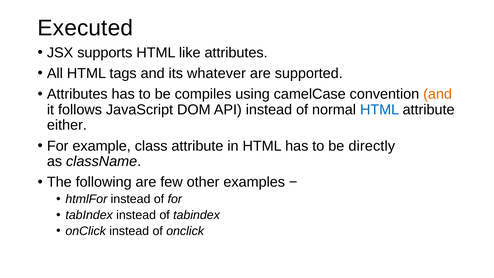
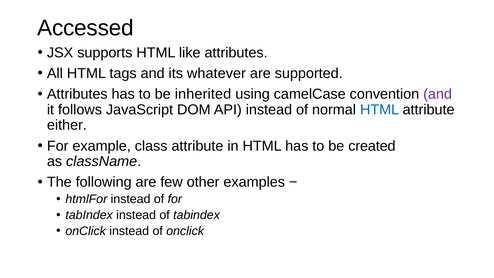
Executed: Executed -> Accessed
compiles: compiles -> inherited
and at (438, 94) colour: orange -> purple
directly: directly -> created
